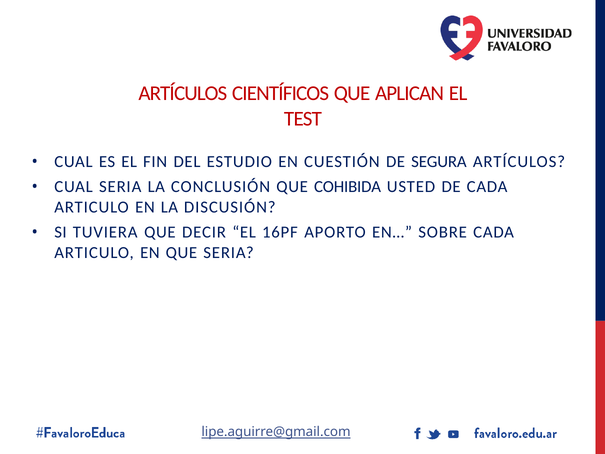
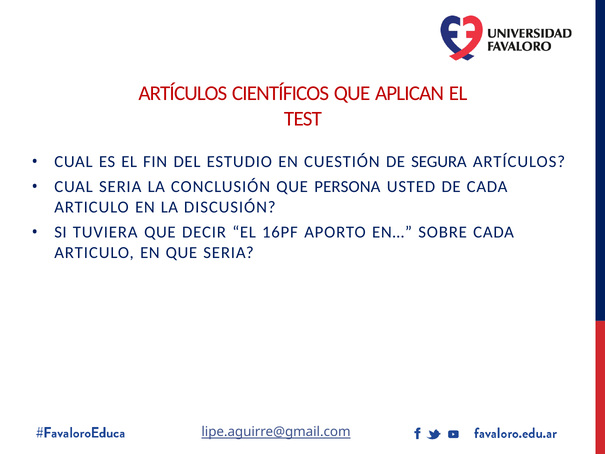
COHIBIDA: COHIBIDA -> PERSONA
